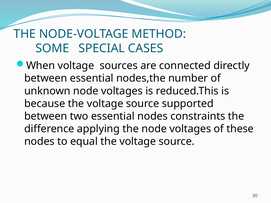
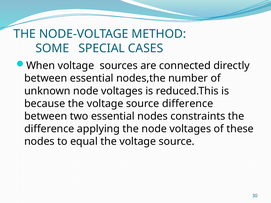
source supported: supported -> difference
